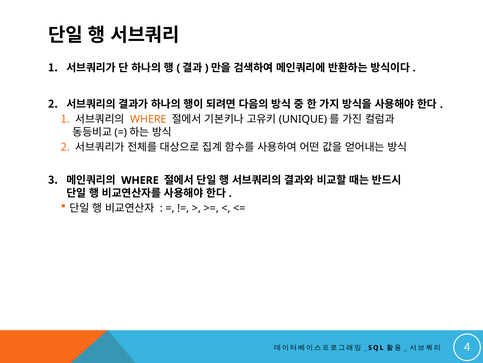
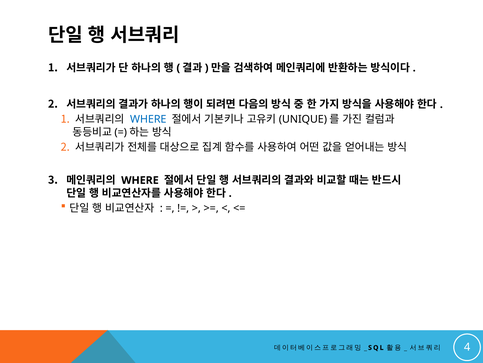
WHERE at (148, 119) colour: orange -> blue
